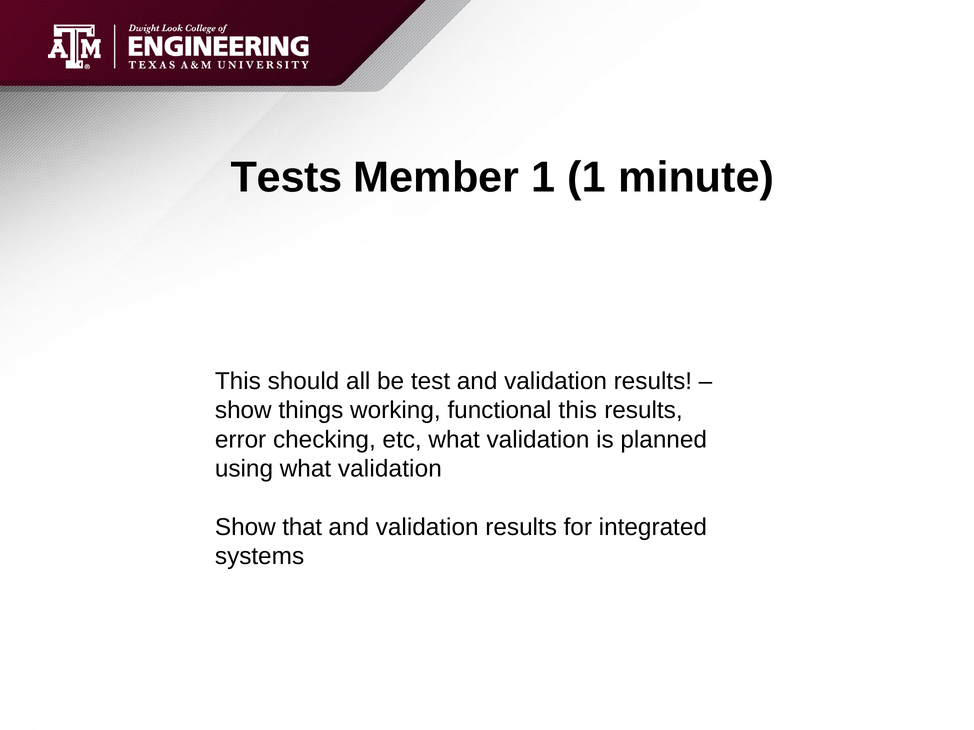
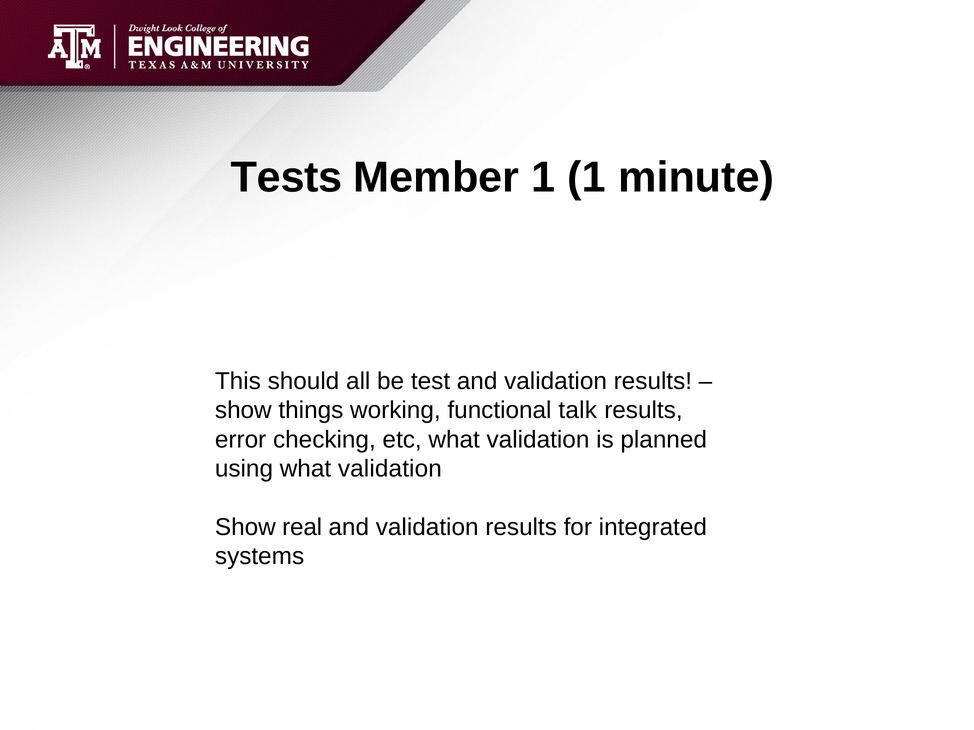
functional this: this -> talk
that: that -> real
